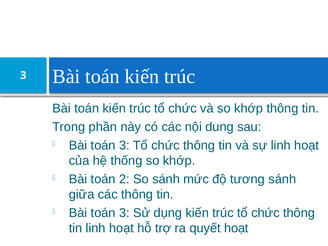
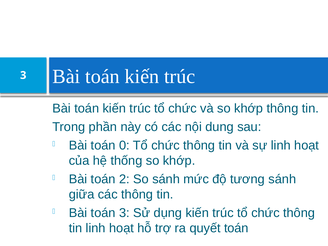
3 at (124, 145): 3 -> 0
quyết hoạt: hoạt -> toán
